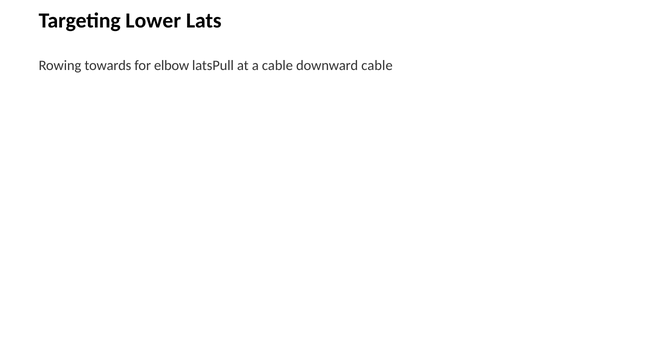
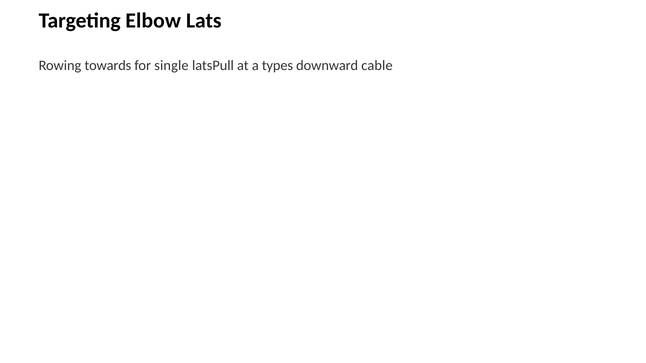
Lower: Lower -> Elbow
elbow: elbow -> single
a cable: cable -> types
